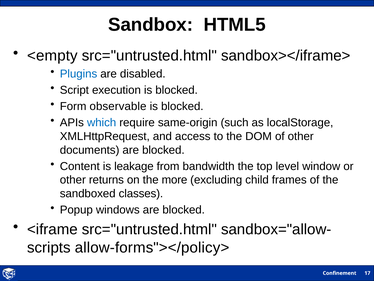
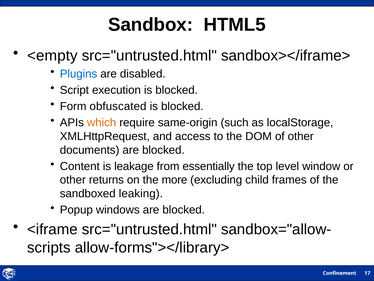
observable: observable -> obfuscated
which colour: blue -> orange
bandwidth: bandwidth -> essentially
classes: classes -> leaking
allow-forms"></policy>: allow-forms"></policy> -> allow-forms"></library>
